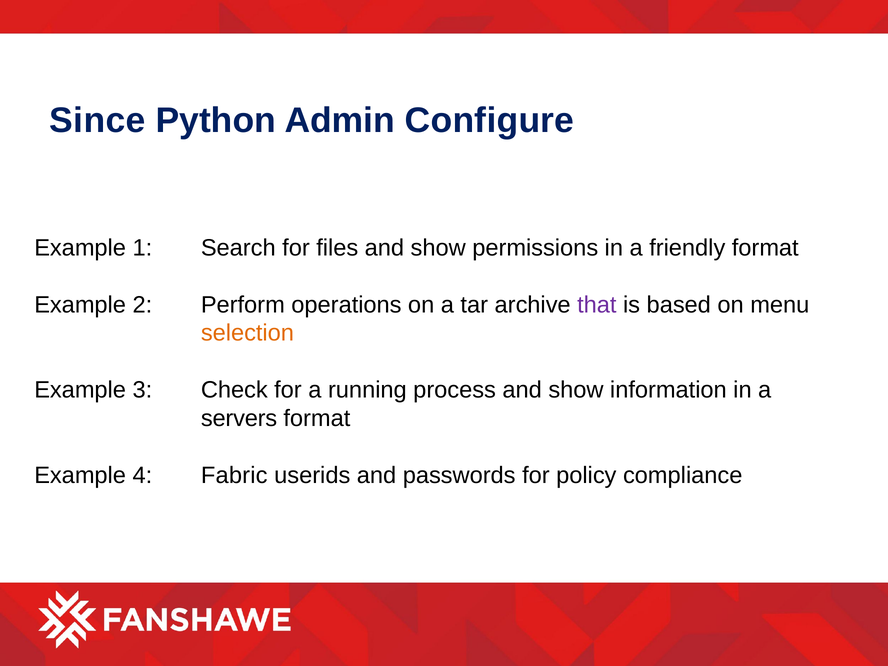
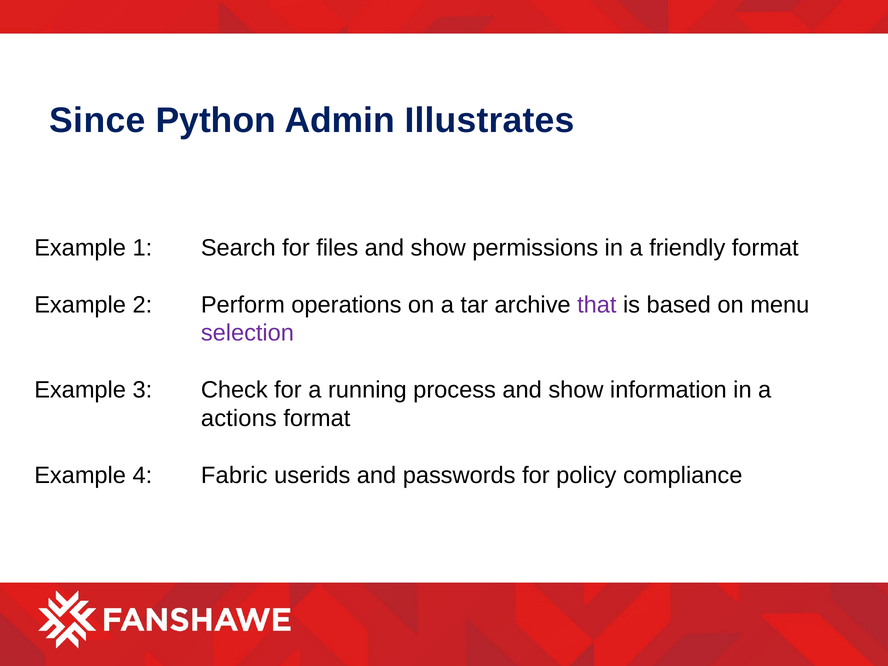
Configure: Configure -> Illustrates
selection colour: orange -> purple
servers: servers -> actions
